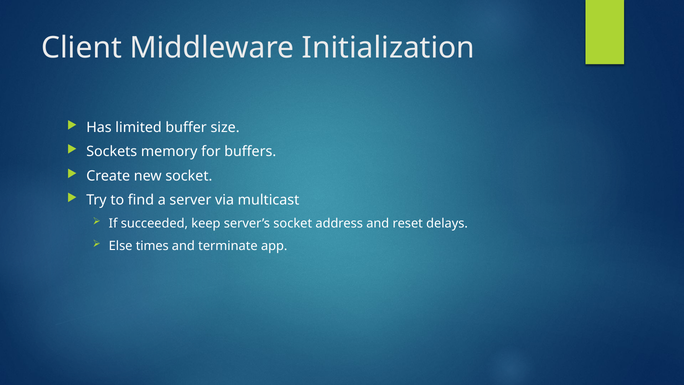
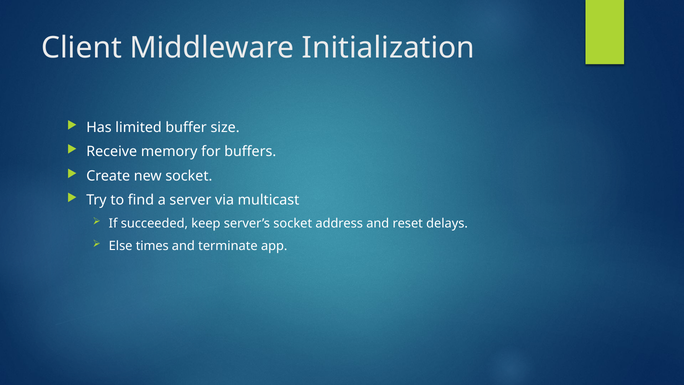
Sockets: Sockets -> Receive
